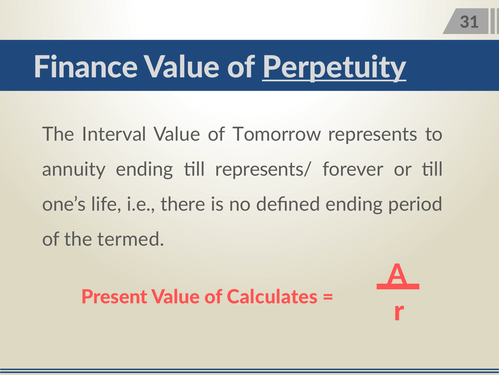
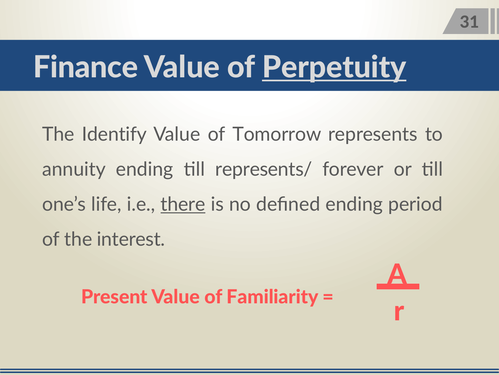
Interval: Interval -> Identify
there underline: none -> present
termed: termed -> interest
Calculates: Calculates -> Familiarity
